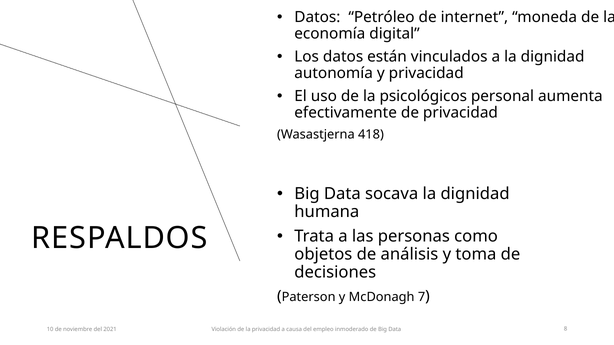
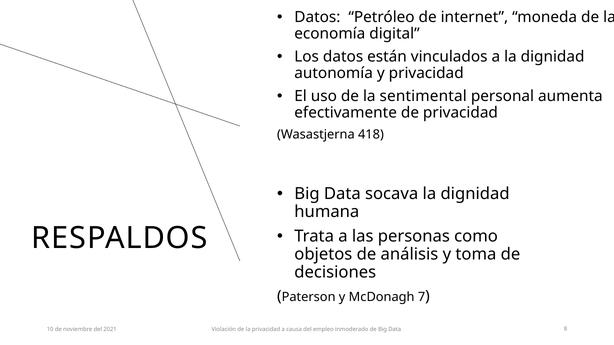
psicológicos: psicológicos -> sentimental
